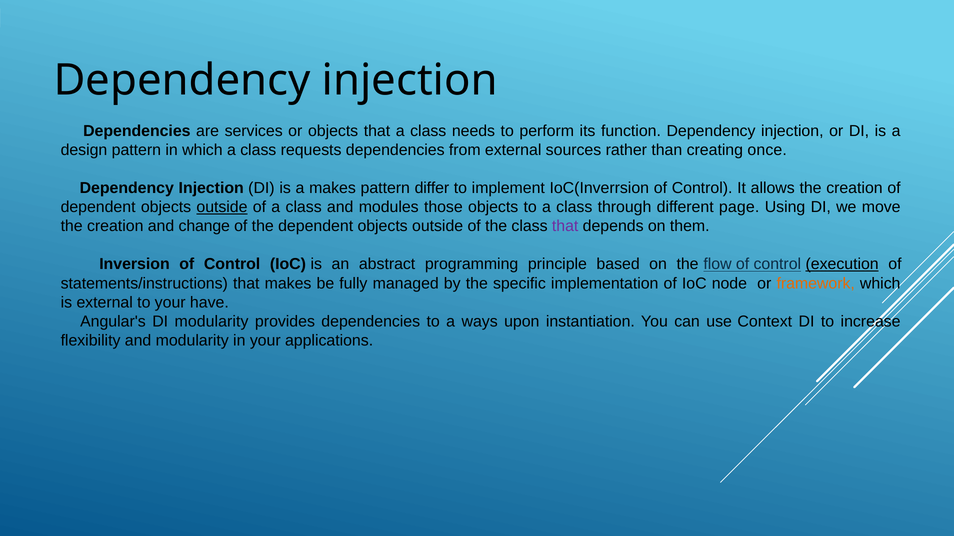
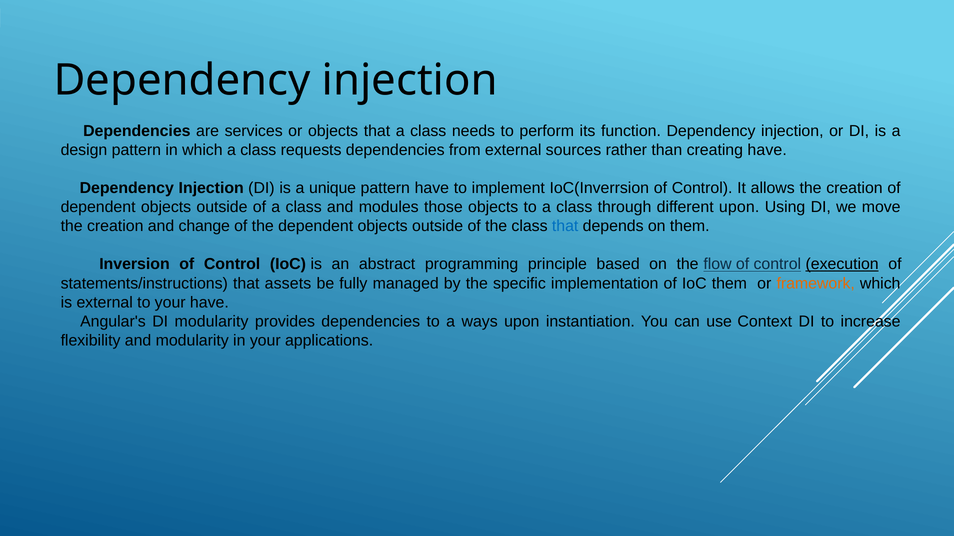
creating once: once -> have
a makes: makes -> unique
pattern differ: differ -> have
outside at (222, 207) underline: present -> none
different page: page -> upon
that at (565, 226) colour: purple -> blue
that makes: makes -> assets
IoC node: node -> them
